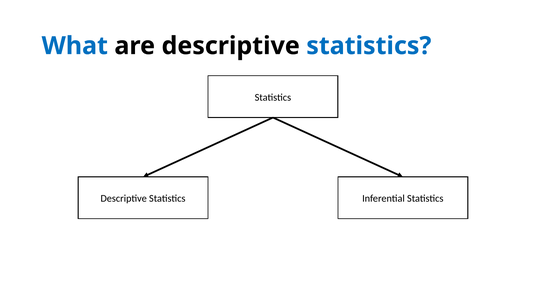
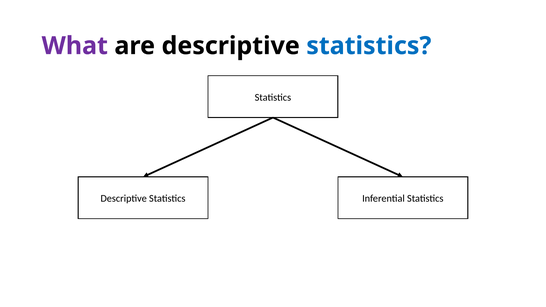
What colour: blue -> purple
